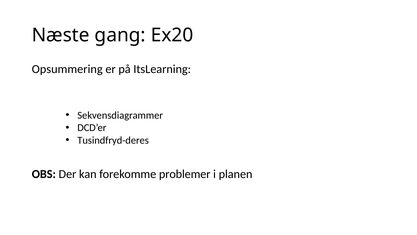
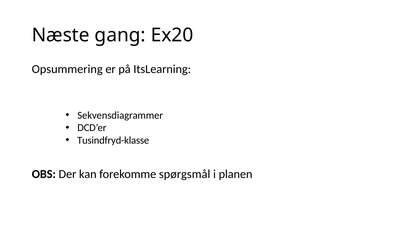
Tusindfryd-deres: Tusindfryd-deres -> Tusindfryd-klasse
problemer: problemer -> spørgsmål
